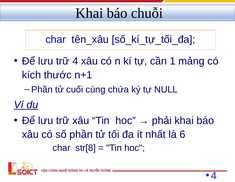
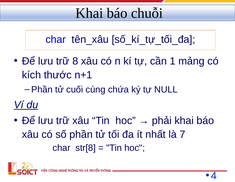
4: 4 -> 8
6: 6 -> 7
